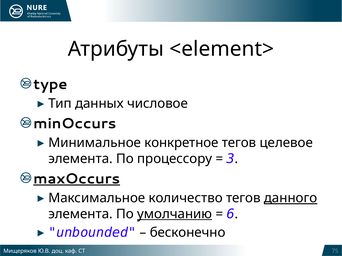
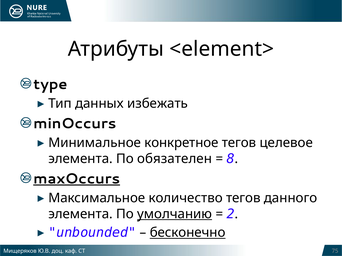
числовое: числовое -> избежать
процессору: процессору -> обязателен
3: 3 -> 8
данного underline: present -> none
6: 6 -> 2
бесконечно underline: none -> present
